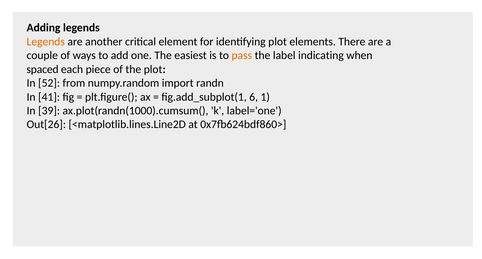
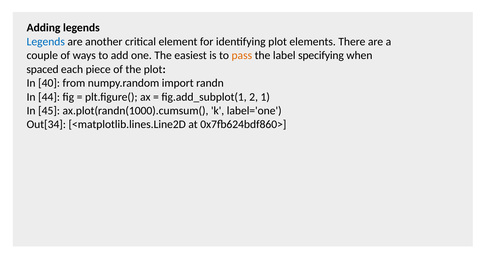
Legends at (46, 42) colour: orange -> blue
indicating: indicating -> specifying
52: 52 -> 40
41: 41 -> 44
6: 6 -> 2
39: 39 -> 45
Out[26: Out[26 -> Out[34
